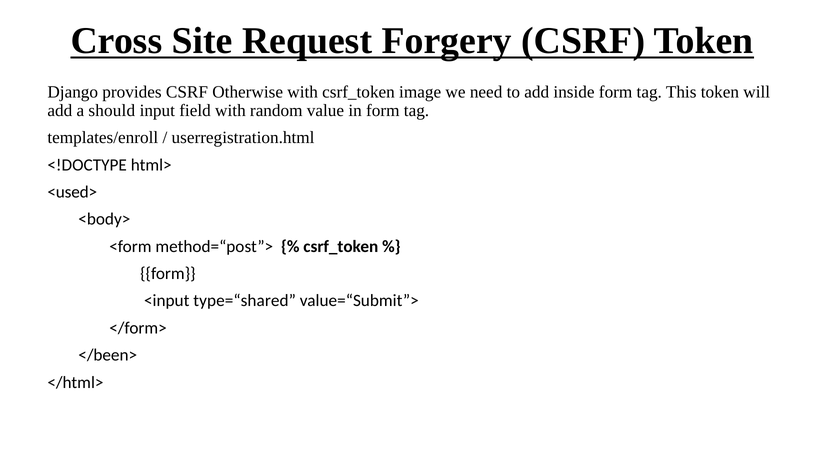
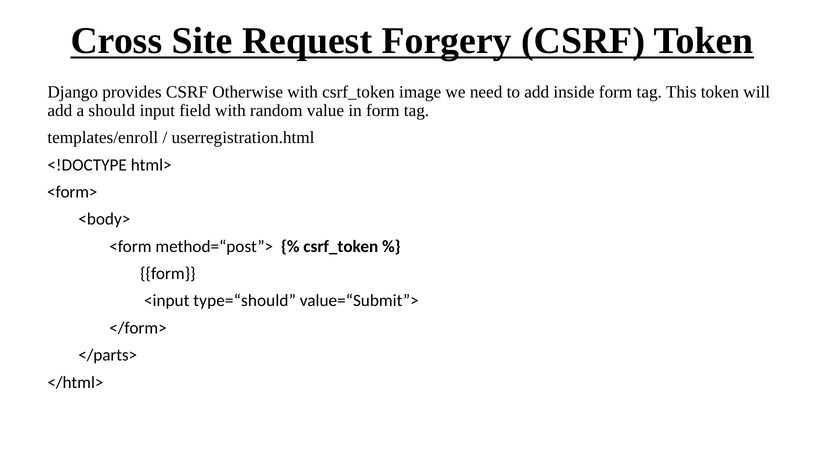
<used>: <used> -> <form>
type=“shared: type=“shared -> type=“should
</been>: </been> -> </parts>
